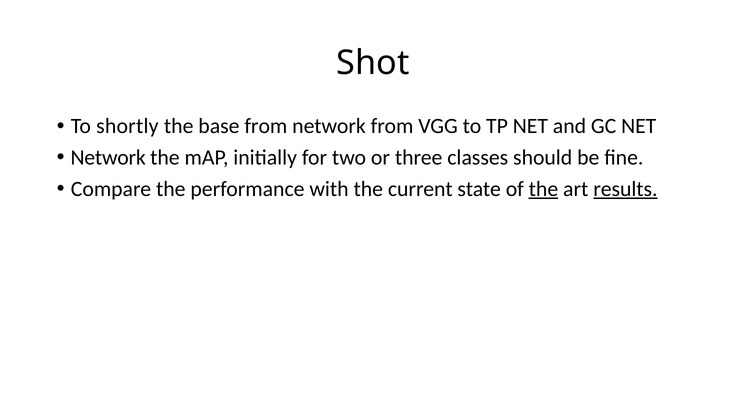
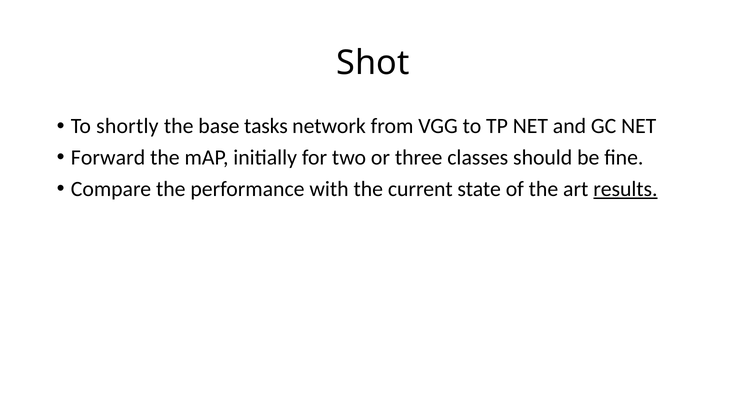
base from: from -> tasks
Network at (108, 157): Network -> Forward
the at (543, 189) underline: present -> none
